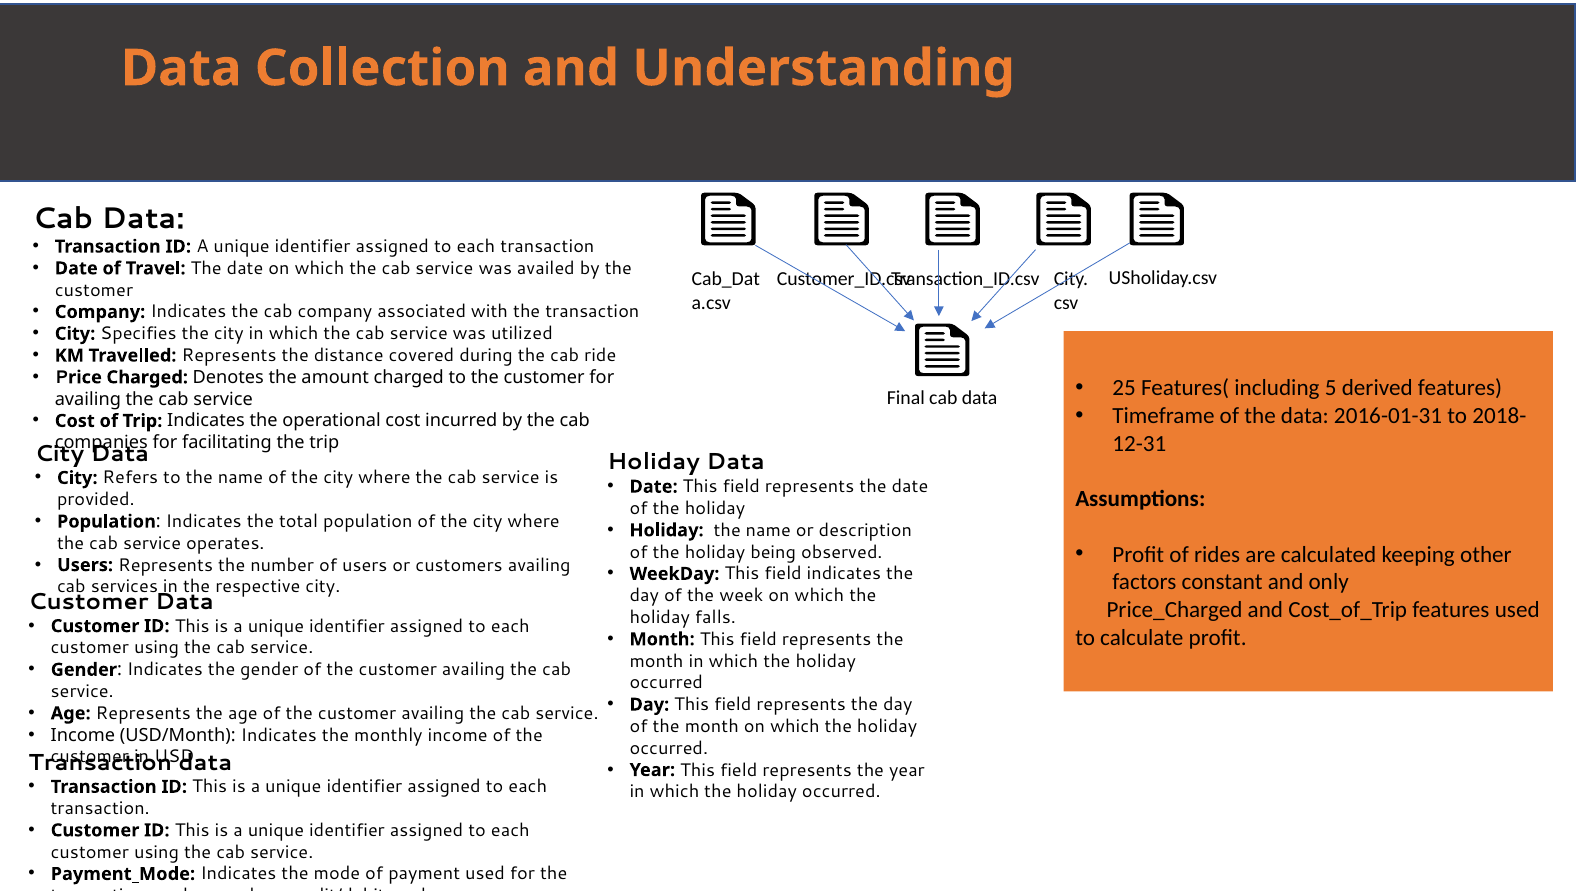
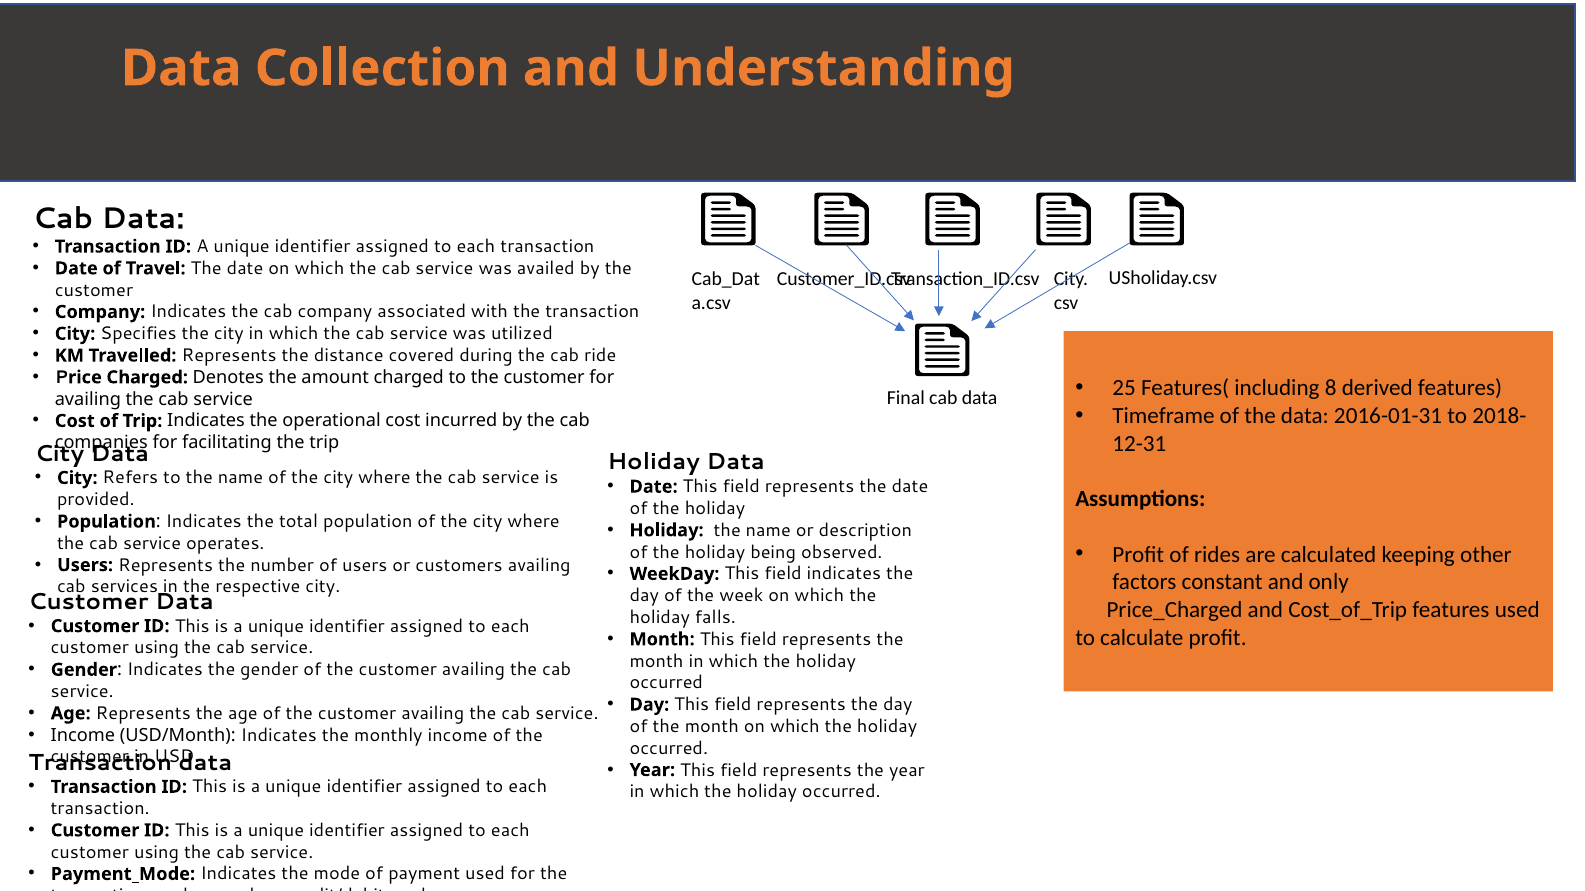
5: 5 -> 8
